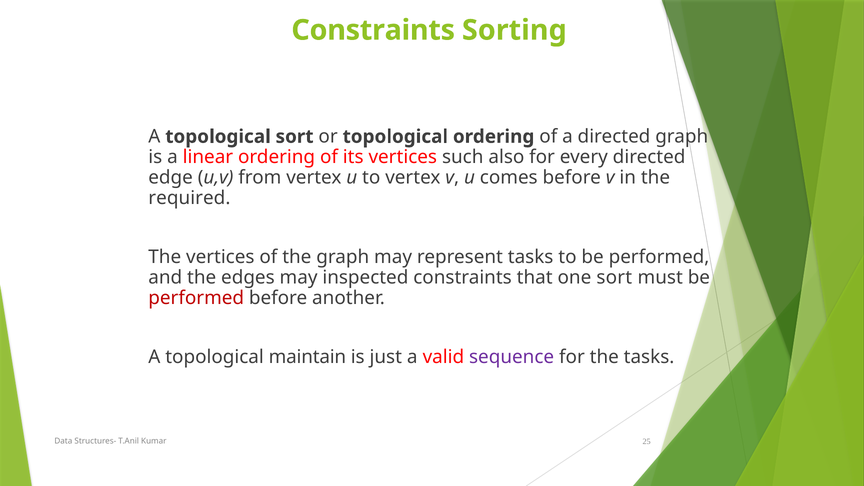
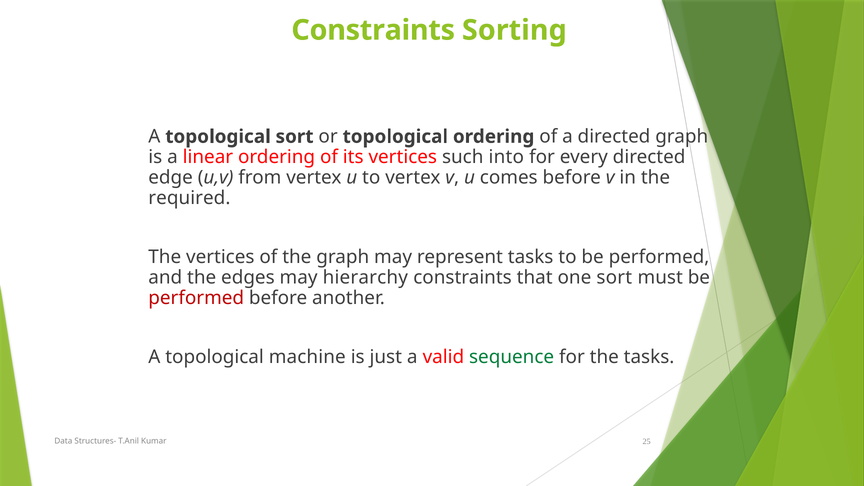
also: also -> into
inspected: inspected -> hierarchy
maintain: maintain -> machine
sequence colour: purple -> green
